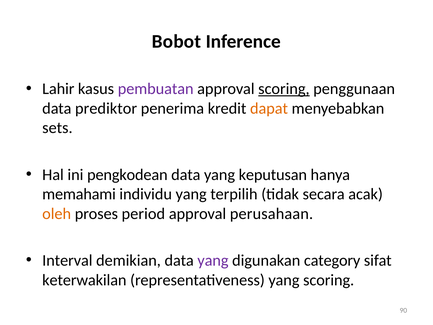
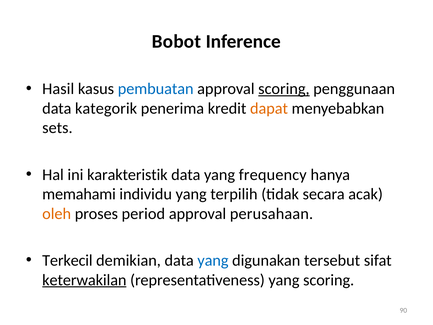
Lahir: Lahir -> Hasil
pembuatan colour: purple -> blue
prediktor: prediktor -> kategorik
pengkodean: pengkodean -> karakteristik
keputusan: keputusan -> frequency
Interval: Interval -> Terkecil
yang at (213, 260) colour: purple -> blue
category: category -> tersebut
keterwakilan underline: none -> present
